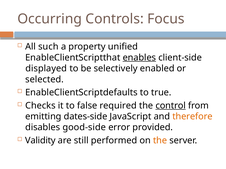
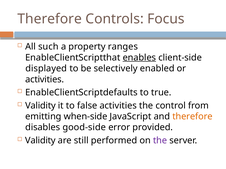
Occurring at (50, 19): Occurring -> Therefore
unified: unified -> ranges
selected at (44, 80): selected -> activities
Checks at (40, 106): Checks -> Validity
false required: required -> activities
control underline: present -> none
dates-side: dates-side -> when-side
the at (160, 141) colour: orange -> purple
